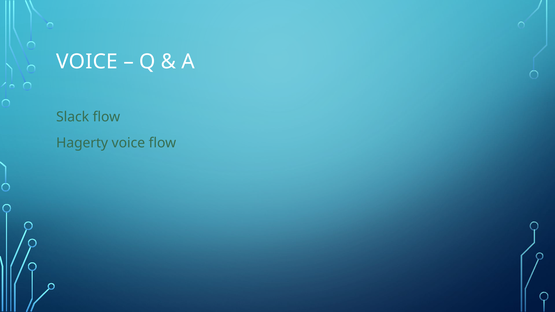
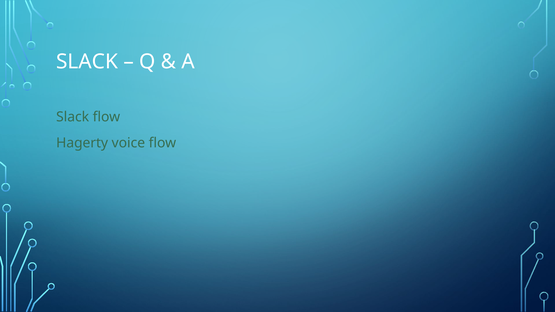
VOICE at (87, 62): VOICE -> SLACK
